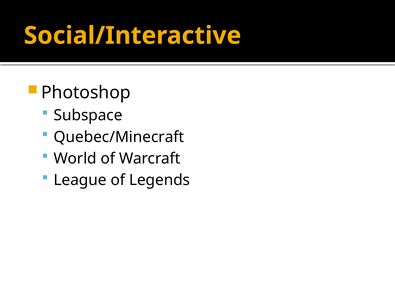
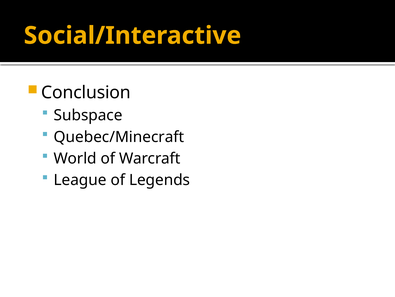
Photoshop: Photoshop -> Conclusion
